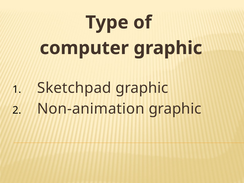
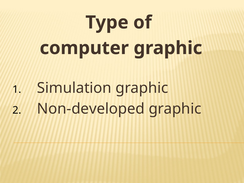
Sketchpad: Sketchpad -> Simulation
Non-animation: Non-animation -> Non-developed
